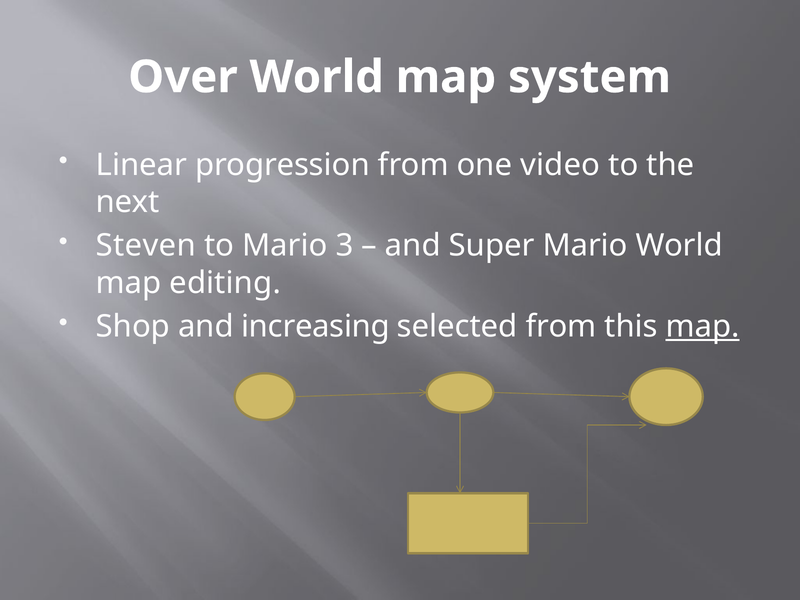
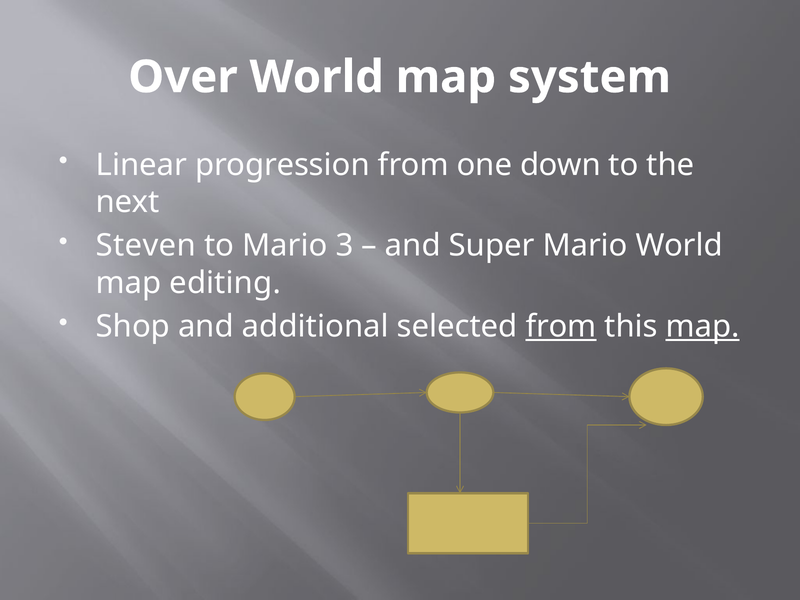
video: video -> down
increasing: increasing -> additional
from at (561, 327) underline: none -> present
